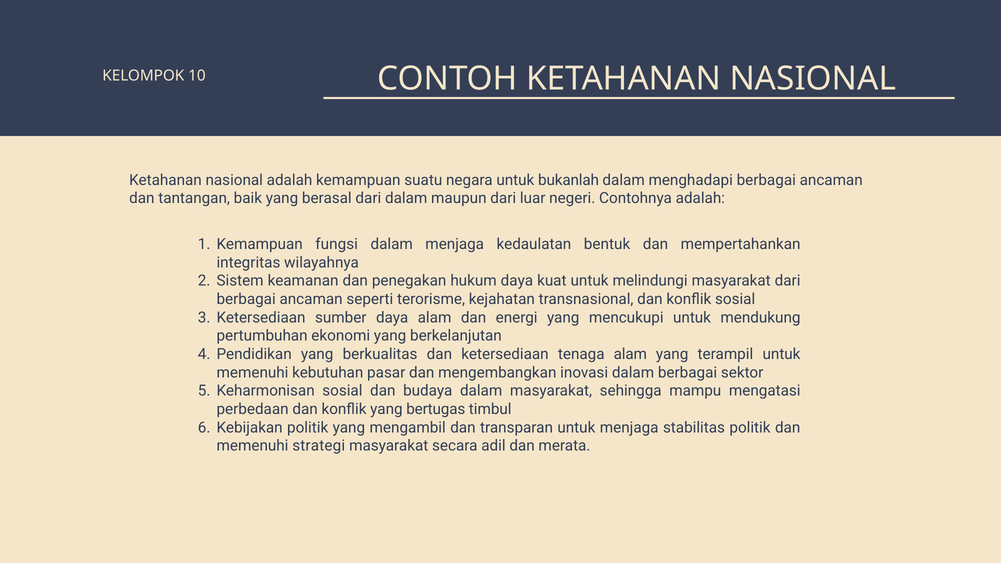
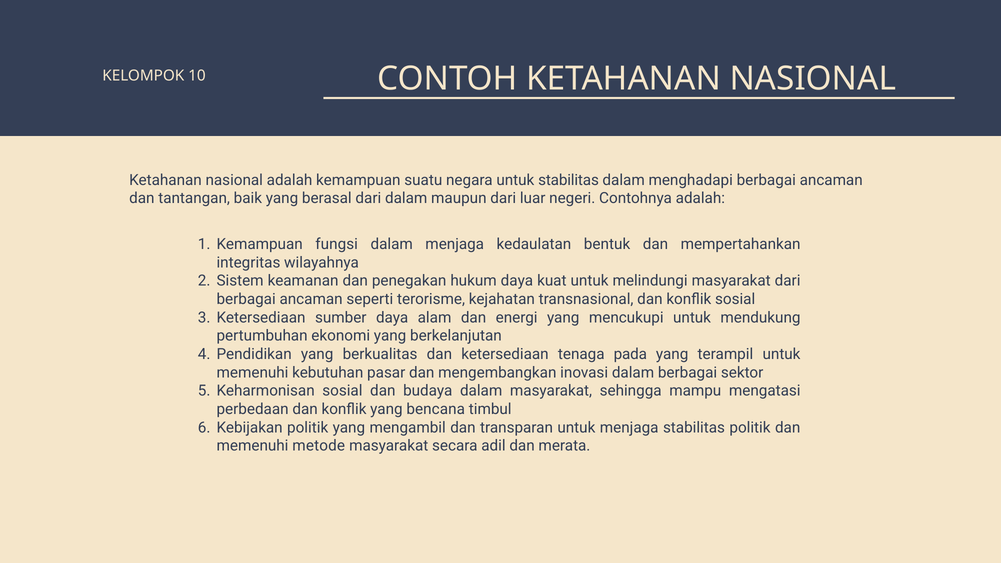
untuk bukanlah: bukanlah -> stabilitas
tenaga alam: alam -> pada
bertugas: bertugas -> bencana
strategi: strategi -> metode
